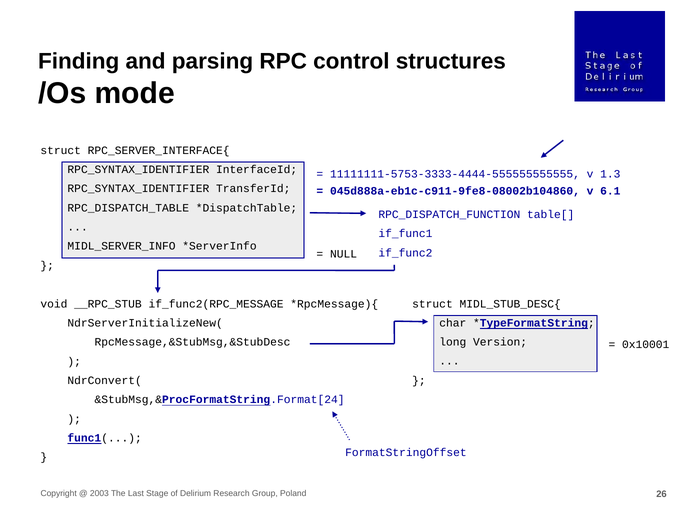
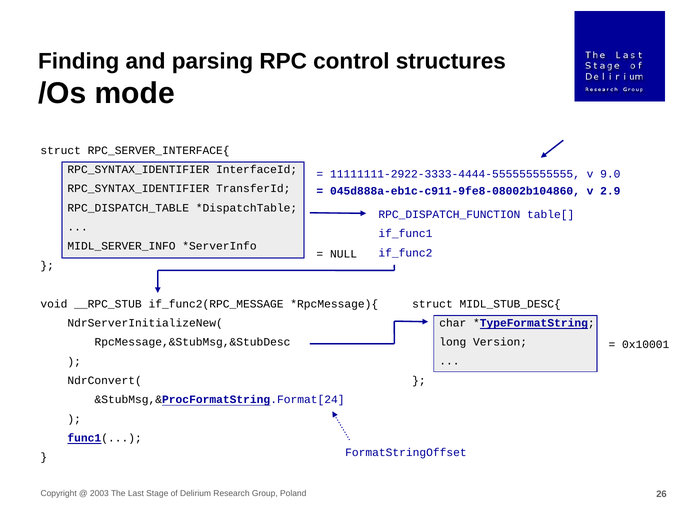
11111111-5753-3333-4444-555555555555: 11111111-5753-3333-4444-555555555555 -> 11111111-2922-3333-4444-555555555555
1.3: 1.3 -> 9.0
6.1: 6.1 -> 2.9
